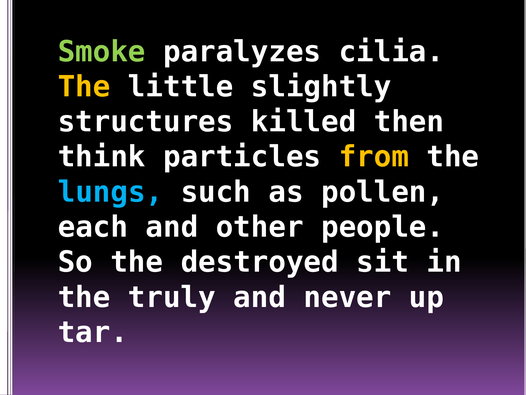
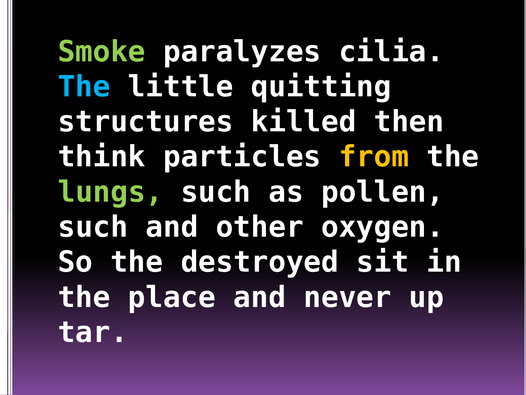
The at (84, 87) colour: yellow -> light blue
slightly: slightly -> quitting
lungs colour: light blue -> light green
each at (93, 227): each -> such
people: people -> oxygen
truly: truly -> place
